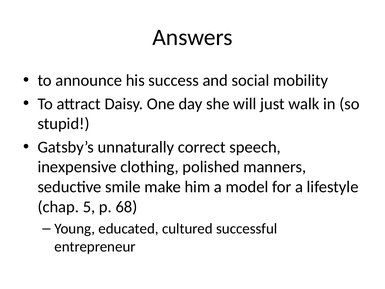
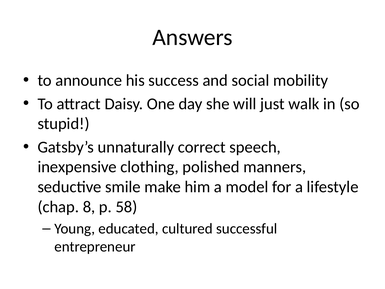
5: 5 -> 8
68: 68 -> 58
